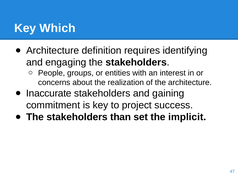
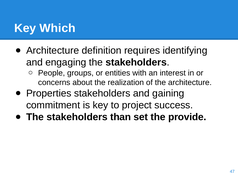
Inaccurate: Inaccurate -> Properties
implicit: implicit -> provide
